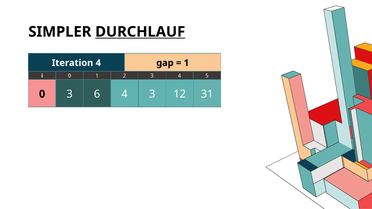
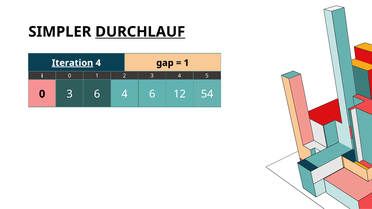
Iteration underline: none -> present
4 3: 3 -> 6
31: 31 -> 54
